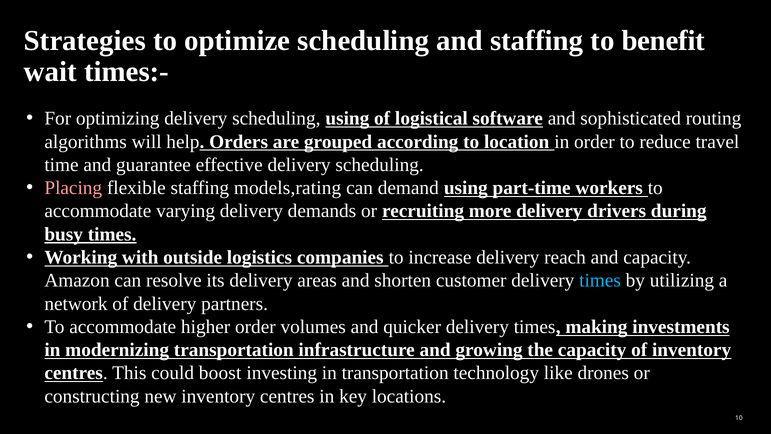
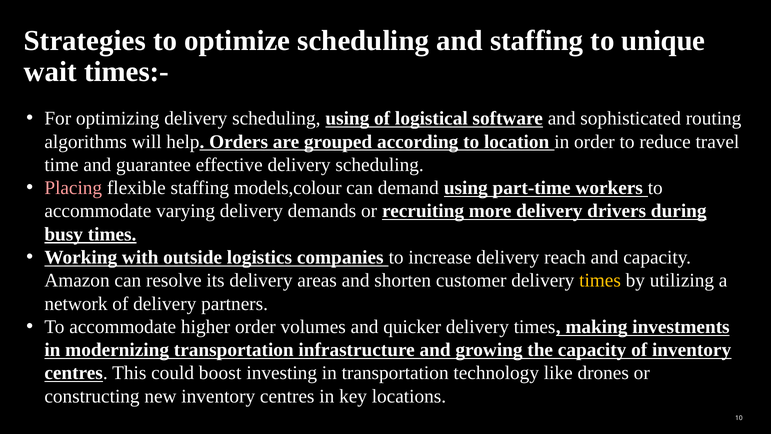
benefit: benefit -> unique
models,rating: models,rating -> models,colour
times at (600, 280) colour: light blue -> yellow
